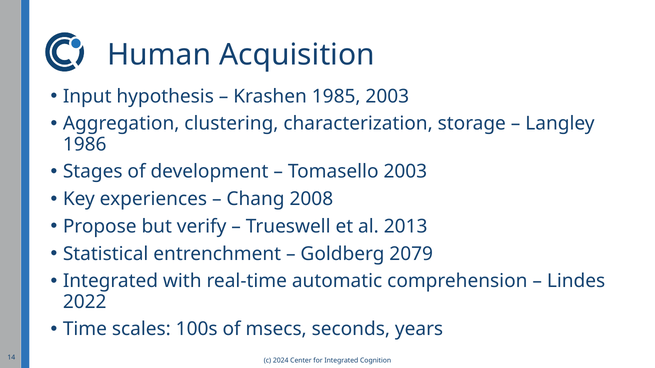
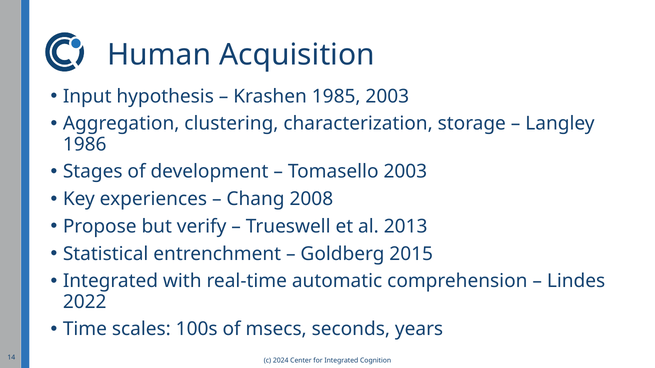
2079: 2079 -> 2015
